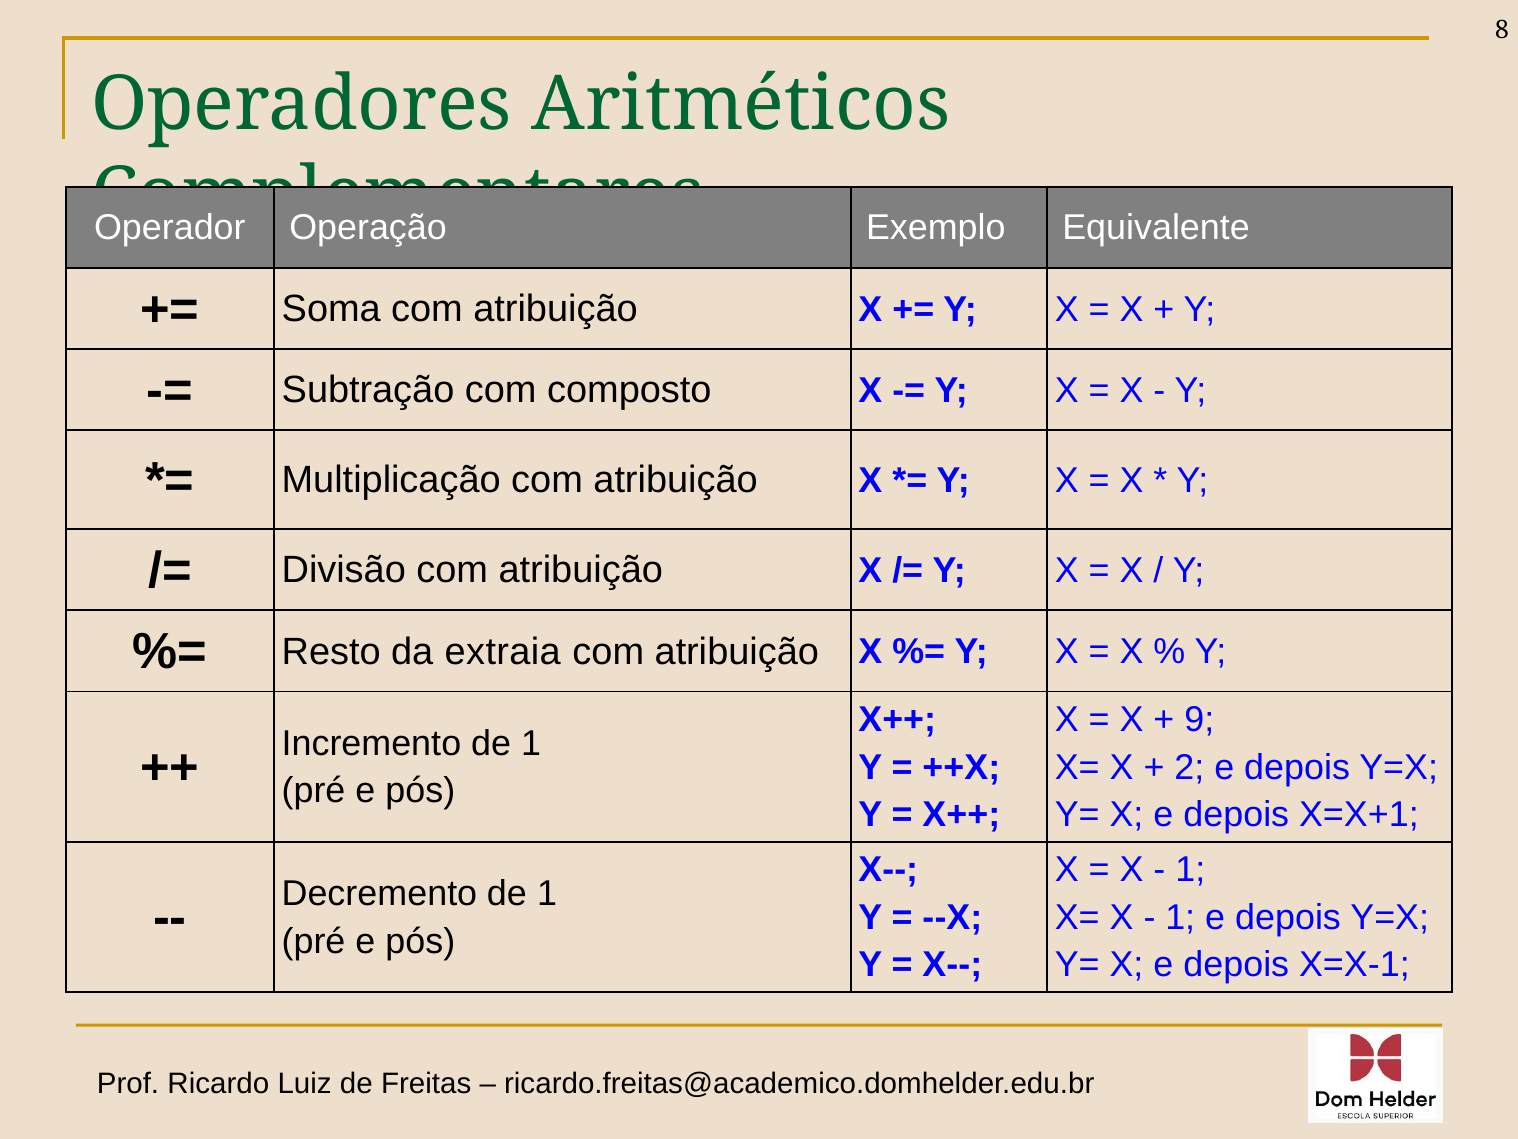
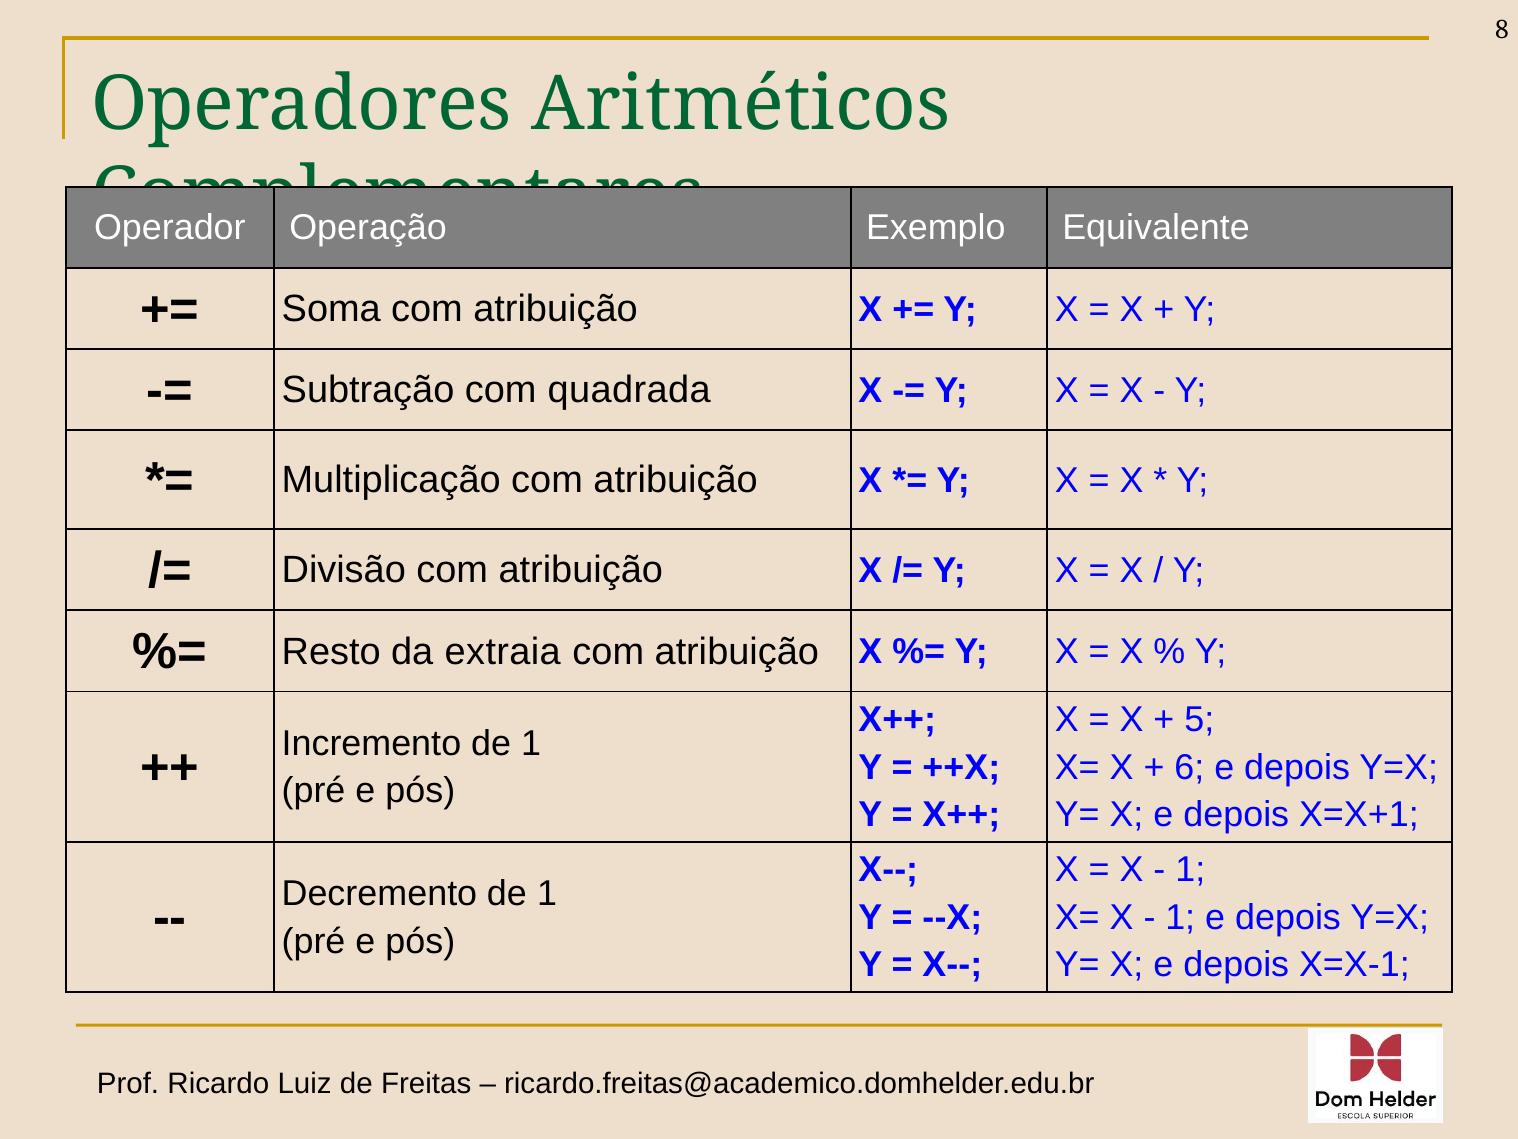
composto: composto -> quadrada
9: 9 -> 5
2: 2 -> 6
